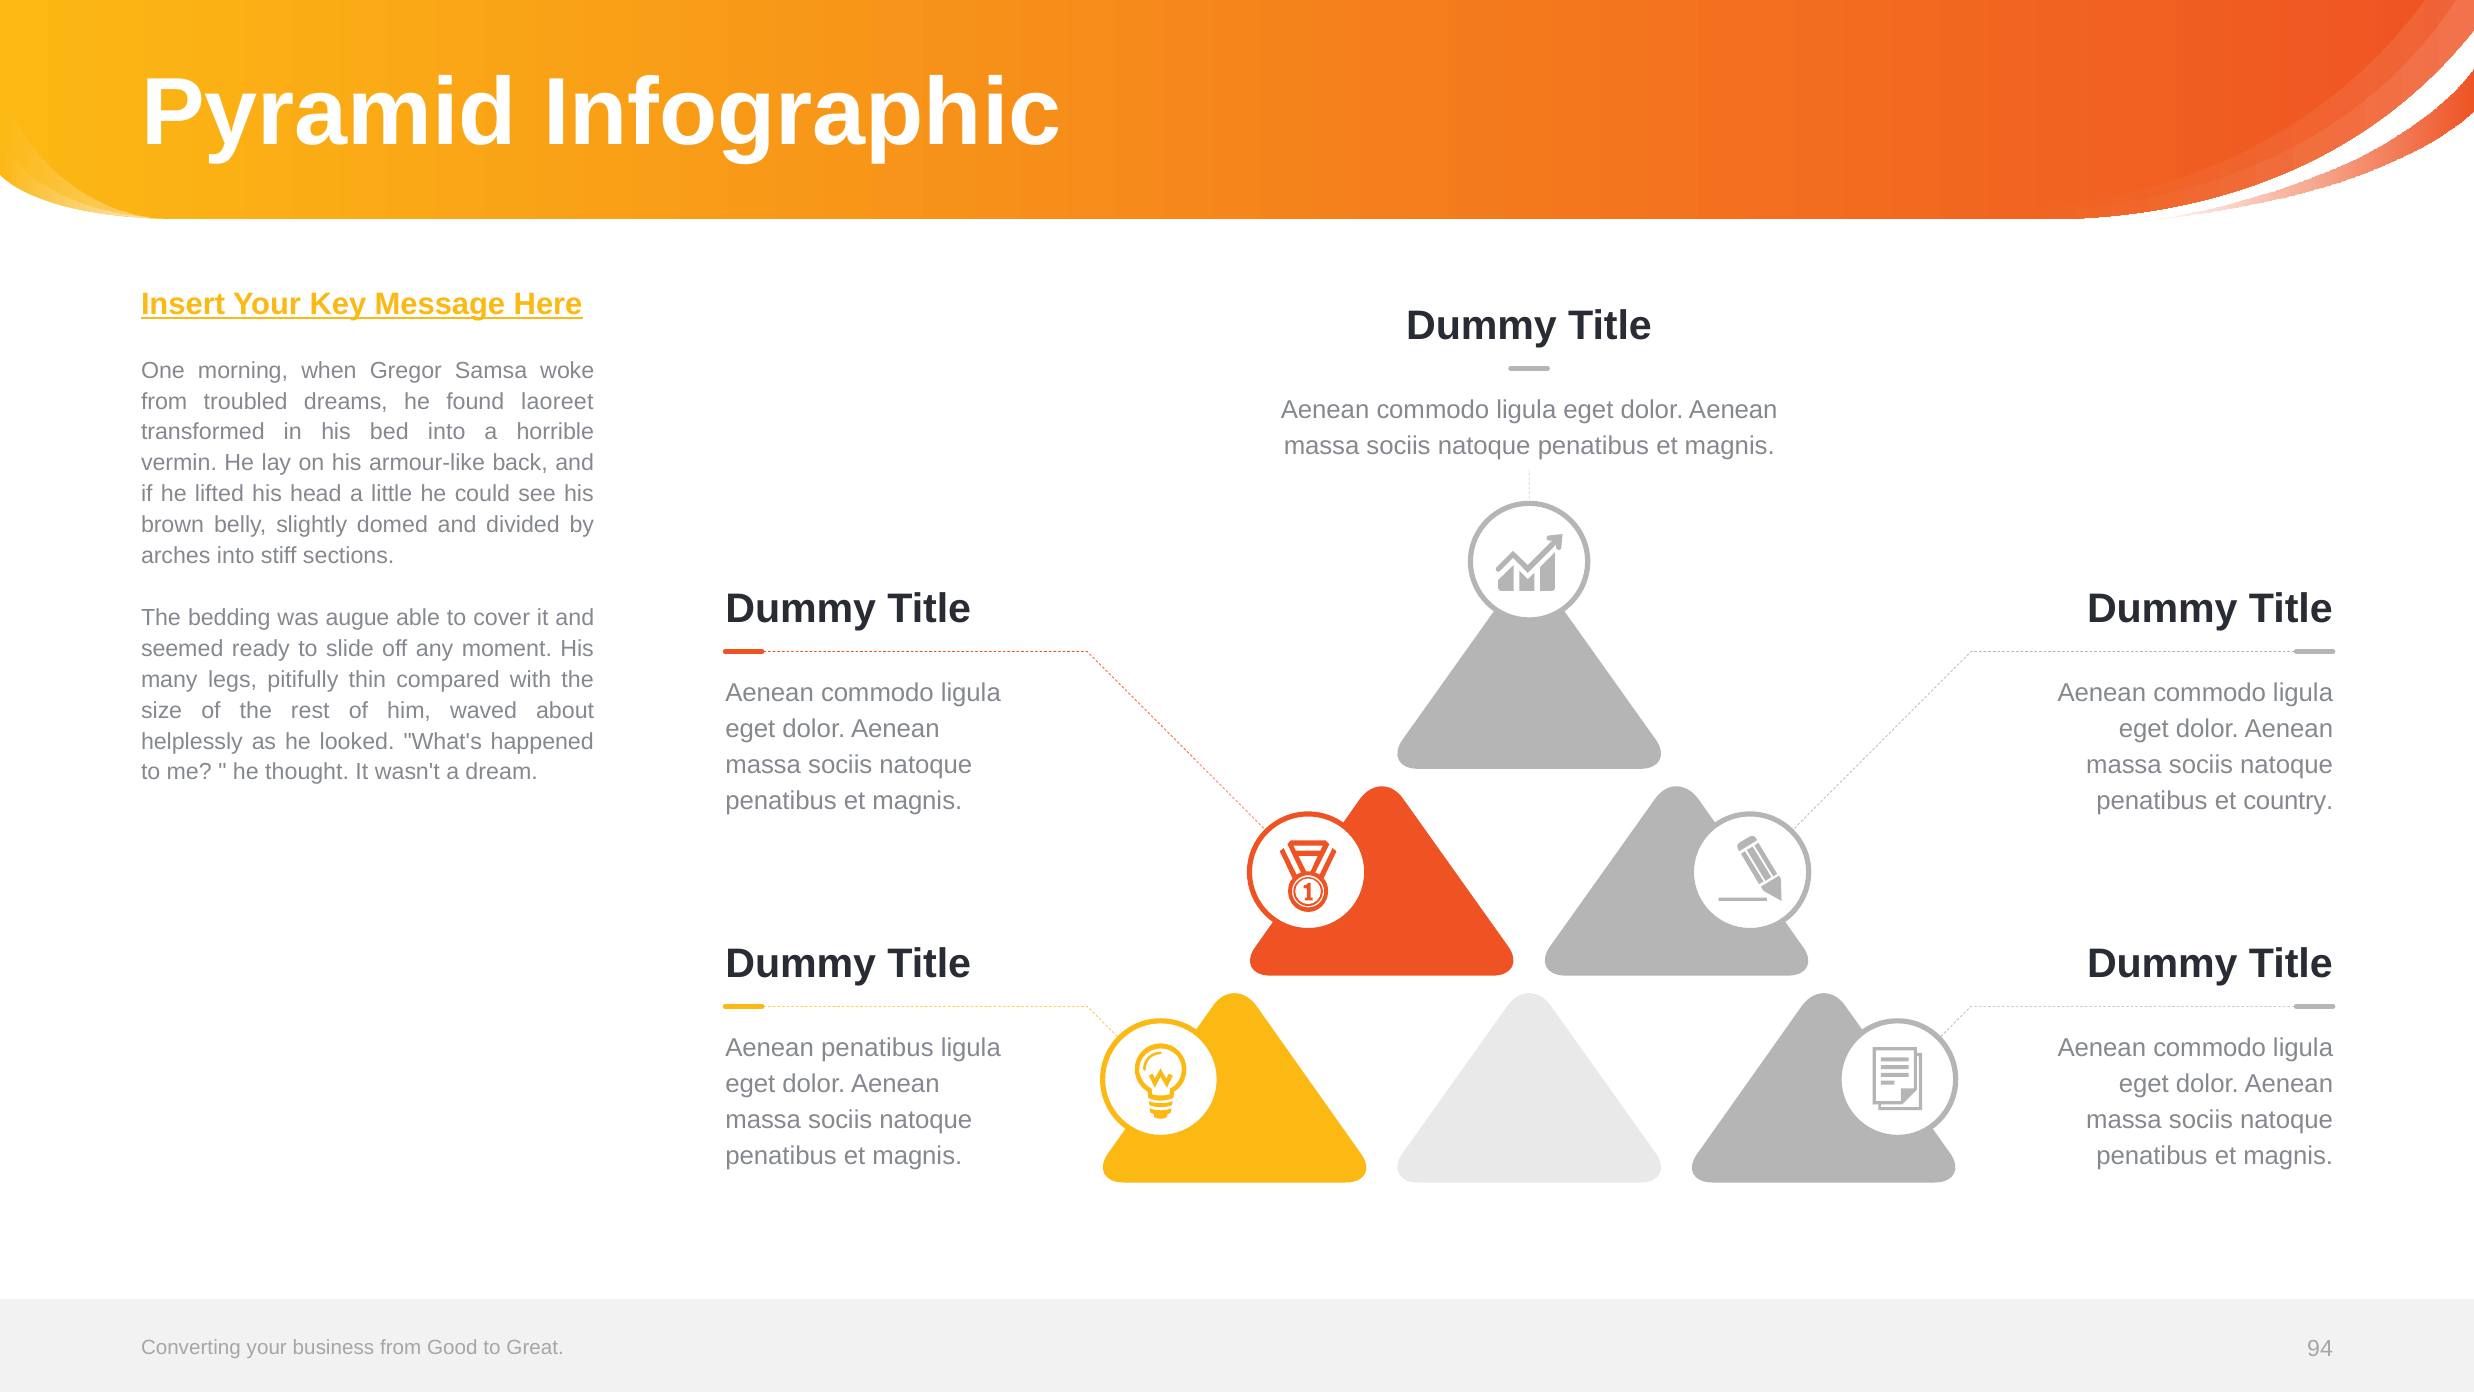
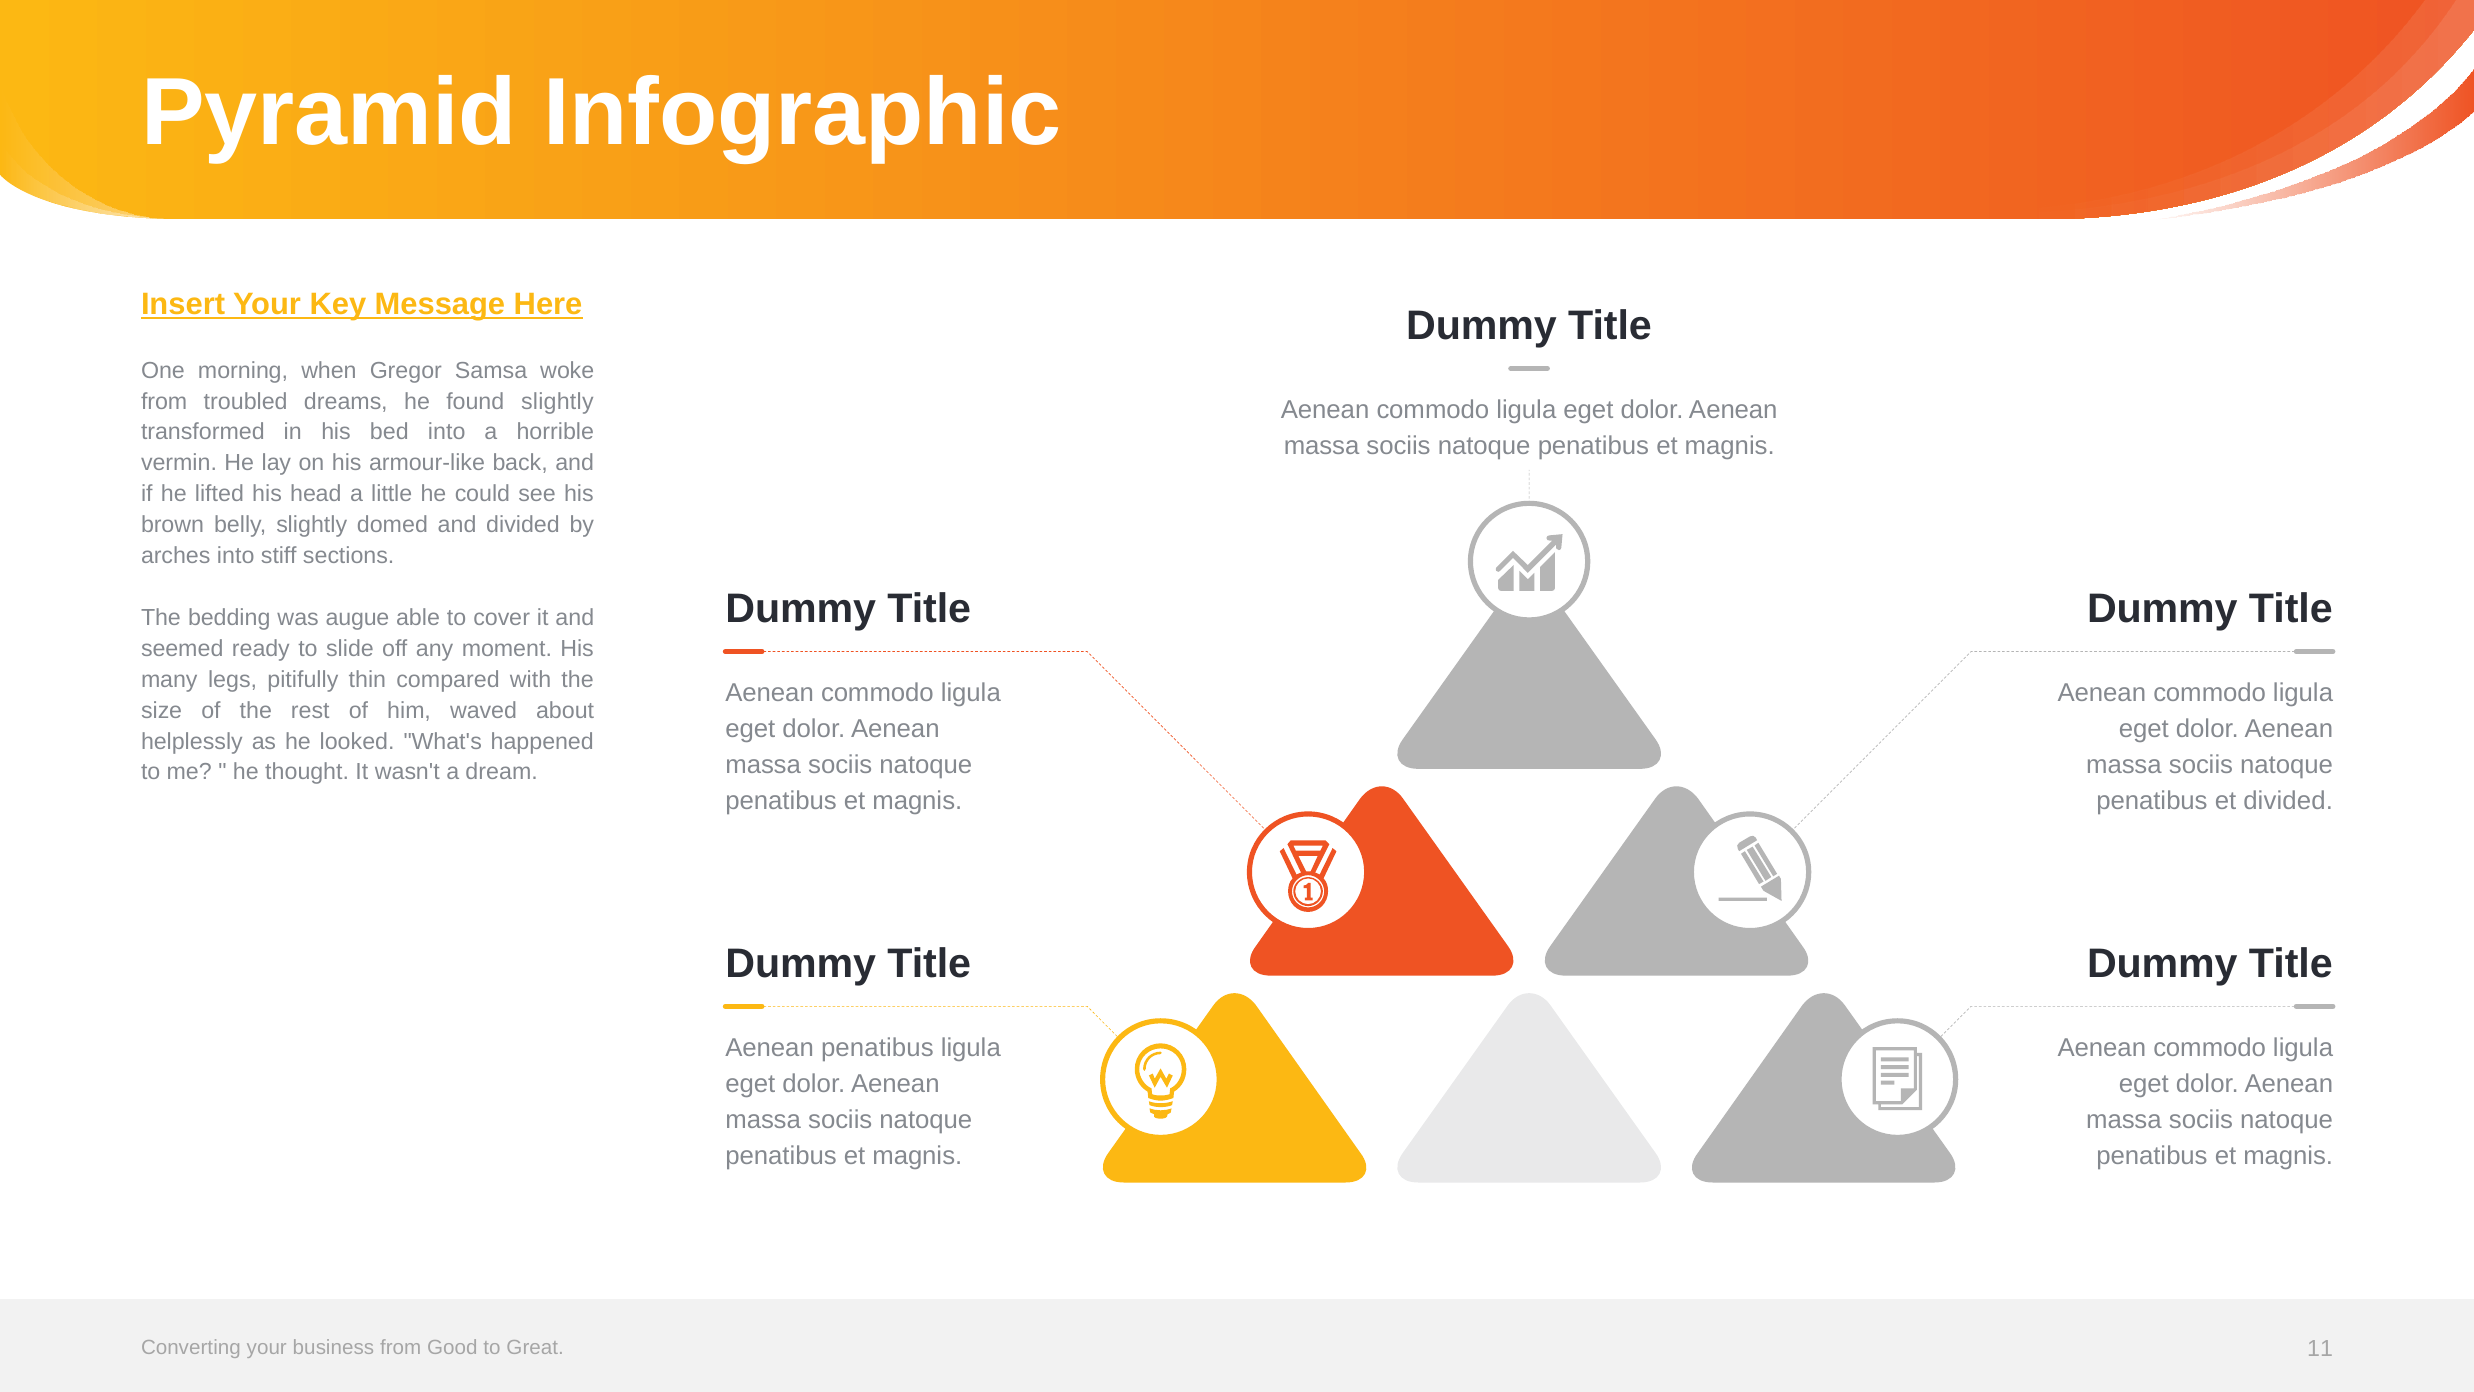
found laoreet: laoreet -> slightly
et country: country -> divided
94: 94 -> 11
